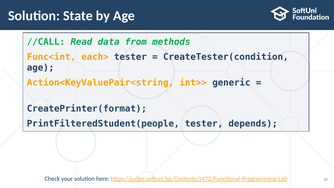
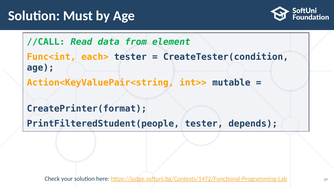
State: State -> Must
methods: methods -> element
generic: generic -> mutable
